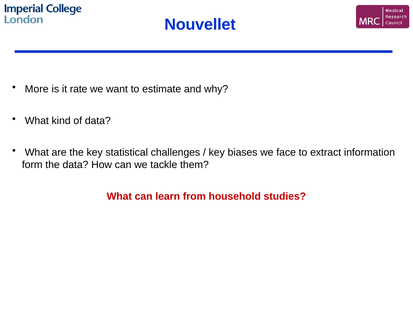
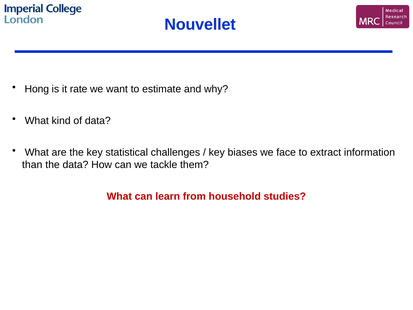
More: More -> Hong
form: form -> than
